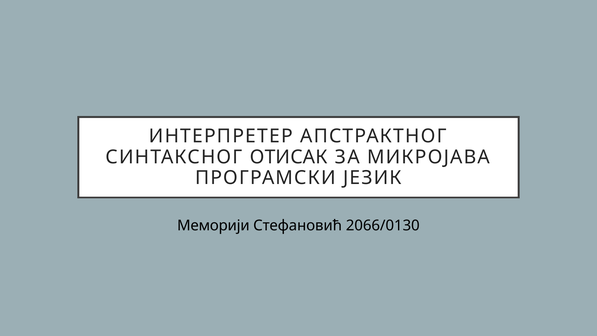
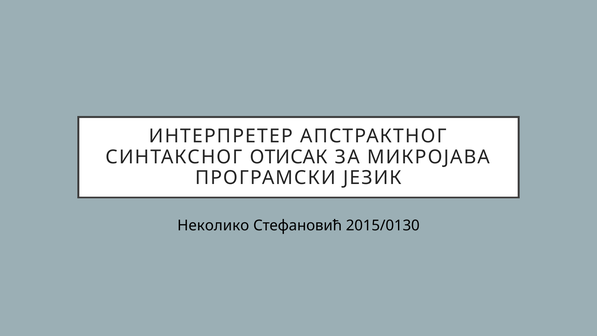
Меморији: Меморији -> Неколико
2066/0130: 2066/0130 -> 2015/0130
